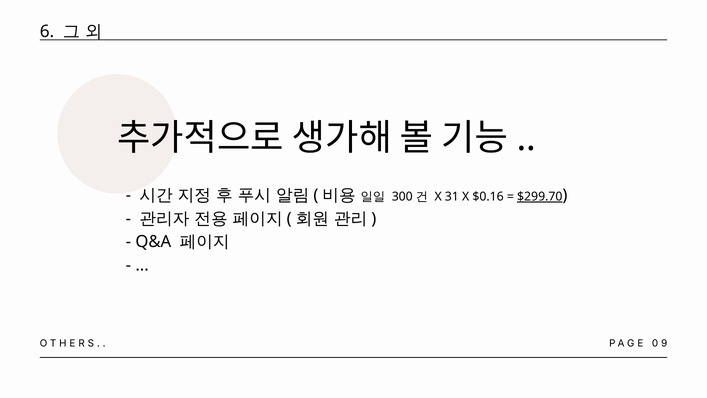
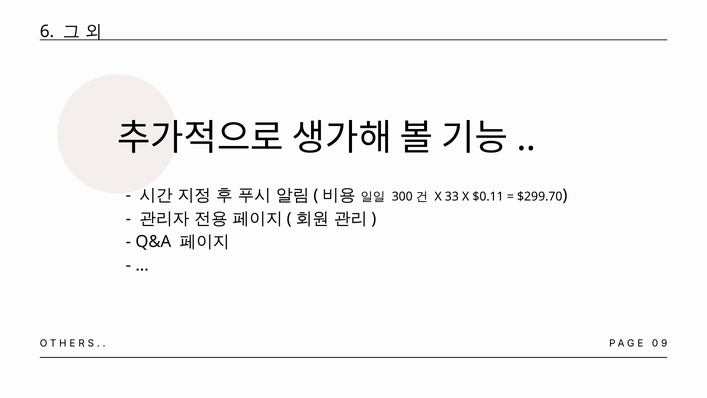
31: 31 -> 33
$0.16: $0.16 -> $0.11
$299.70 underline: present -> none
